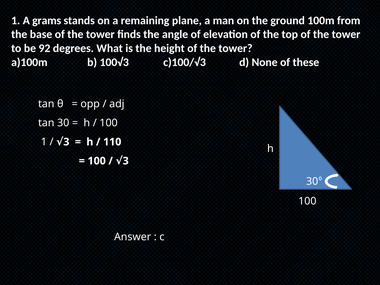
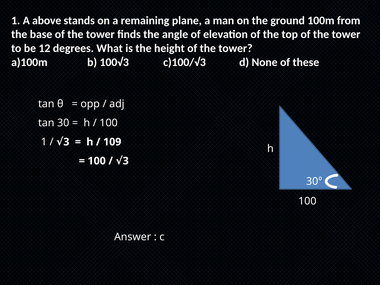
grams: grams -> above
92: 92 -> 12
110: 110 -> 109
